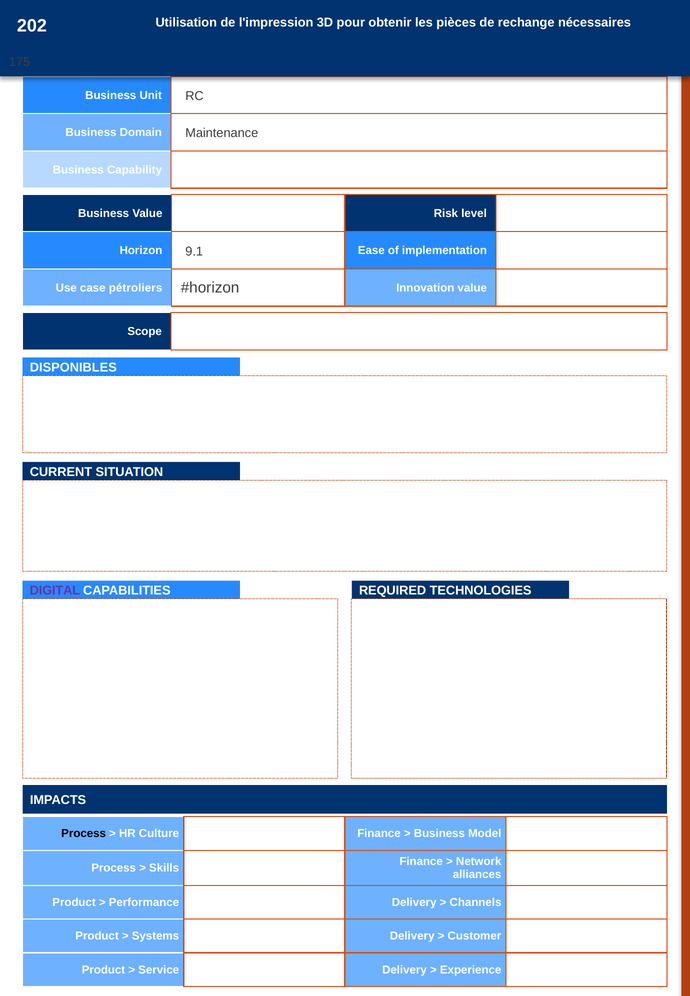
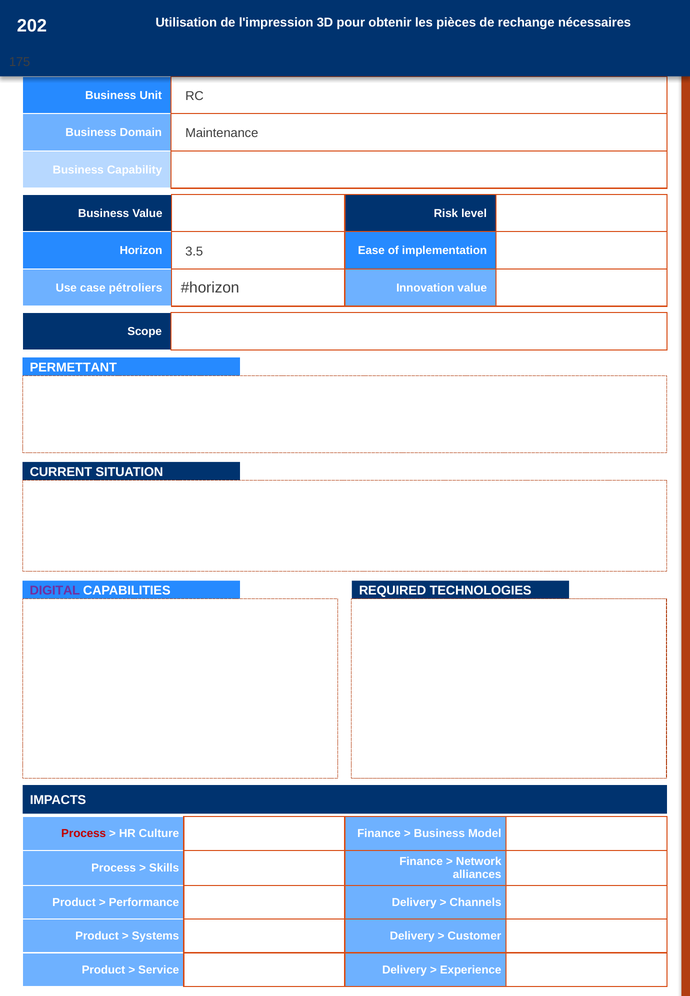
9.1: 9.1 -> 3.5
DISPONIBLES: DISPONIBLES -> PERMETTANT
Process at (84, 834) colour: black -> red
